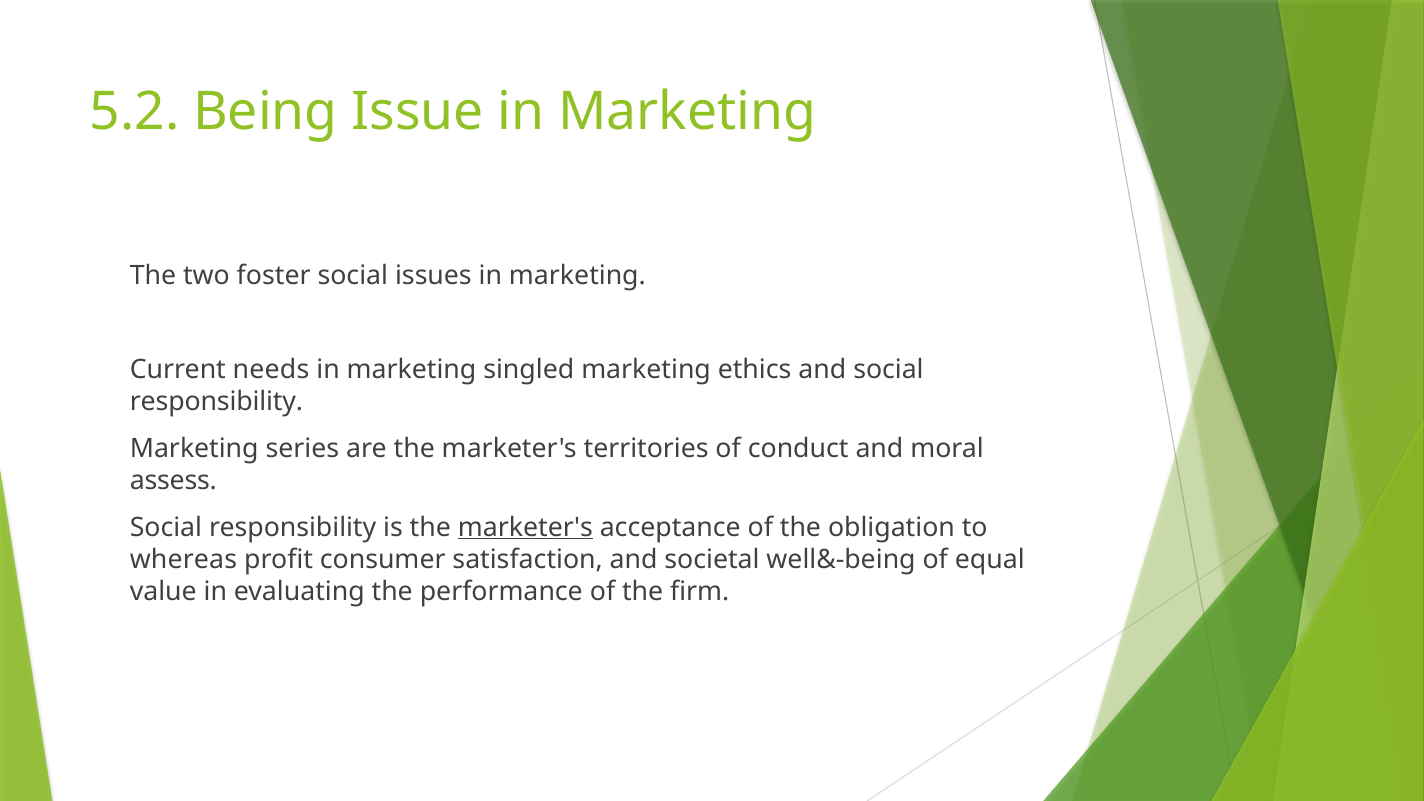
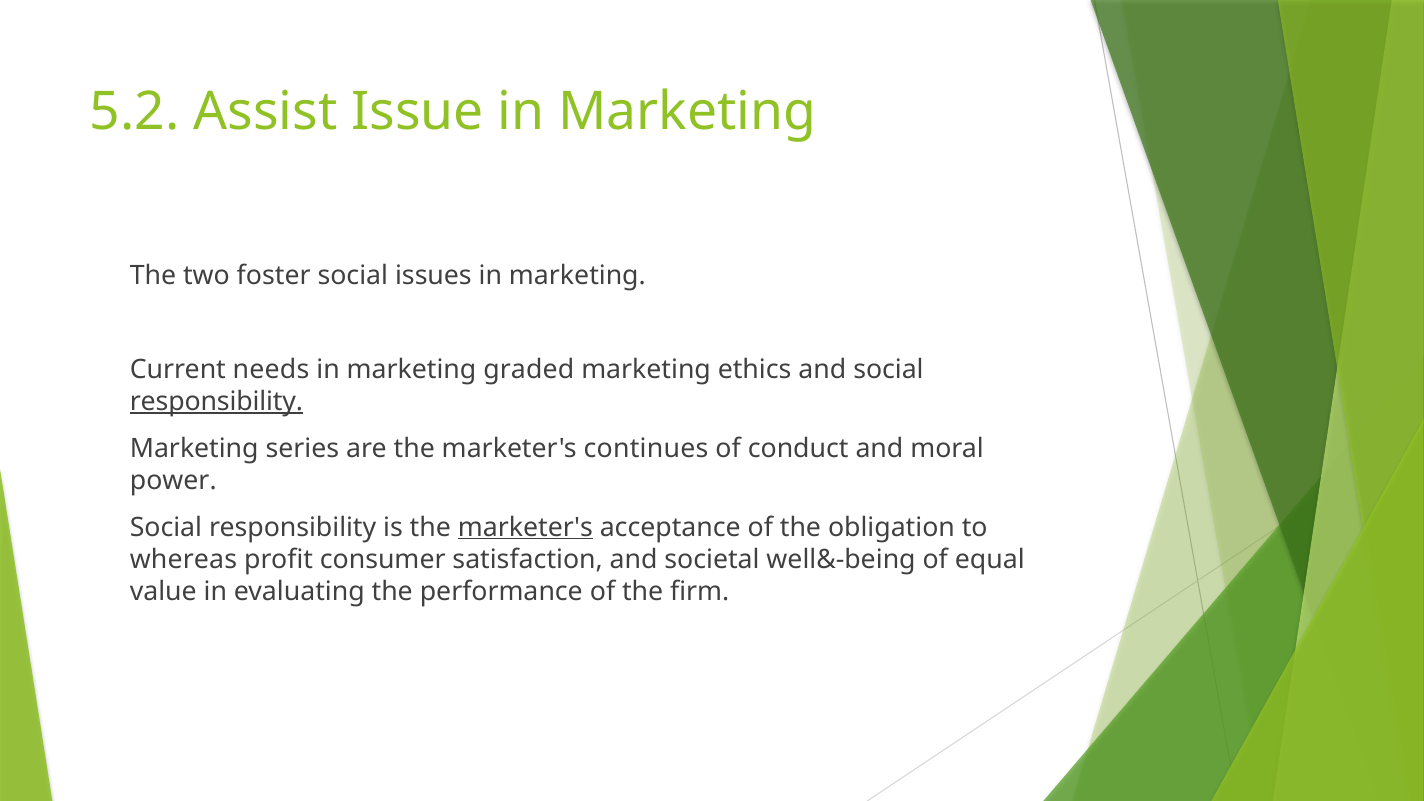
Being: Being -> Assist
singled: singled -> graded
responsibility at (216, 401) underline: none -> present
territories: territories -> continues
assess: assess -> power
